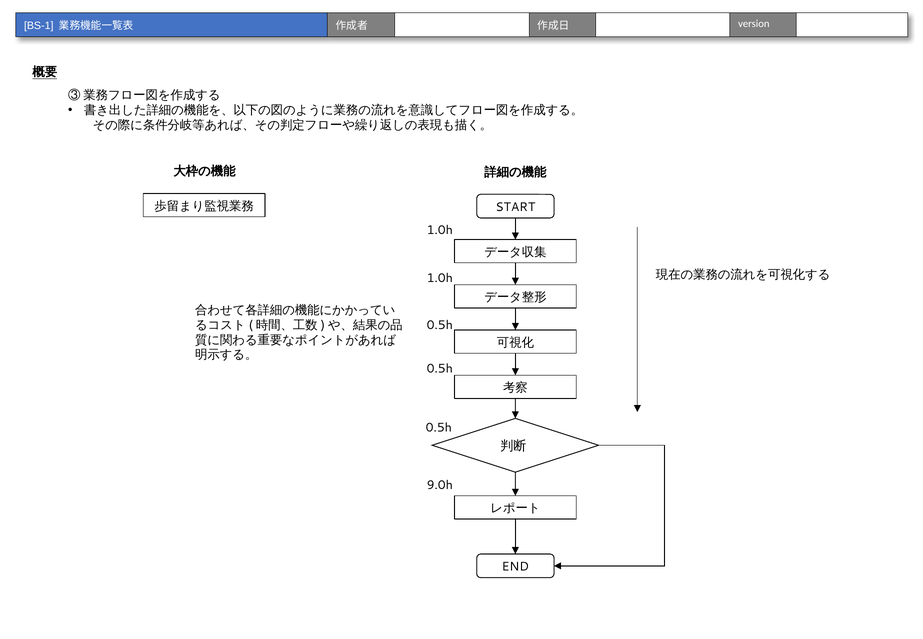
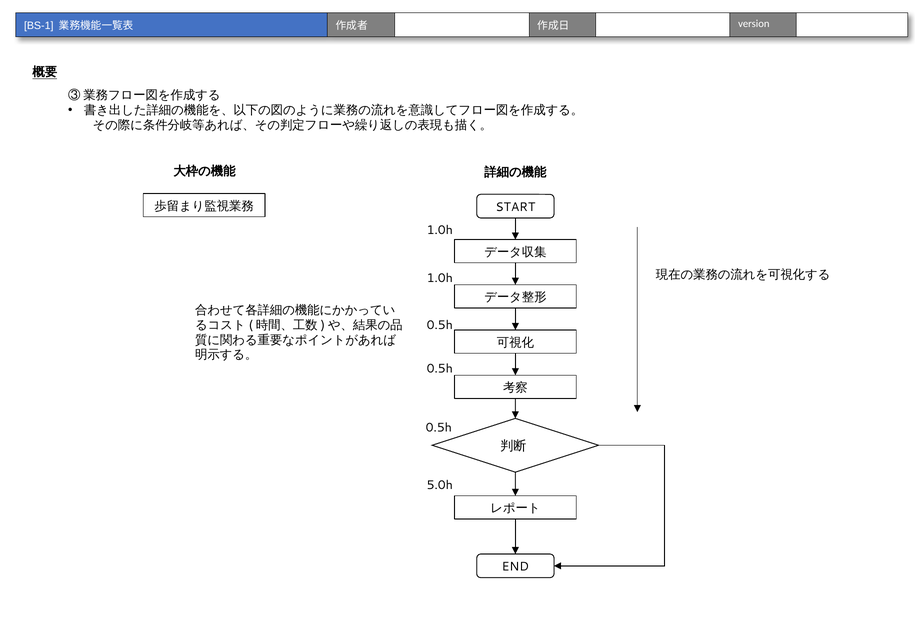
9.0h: 9.0h -> 5.0h
